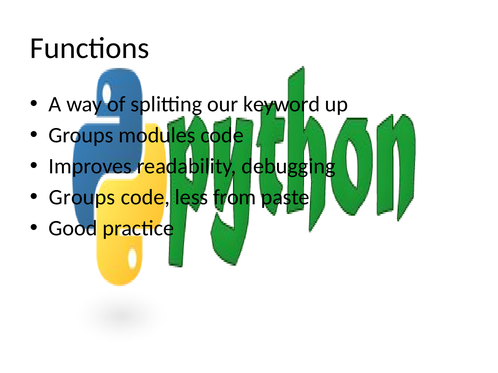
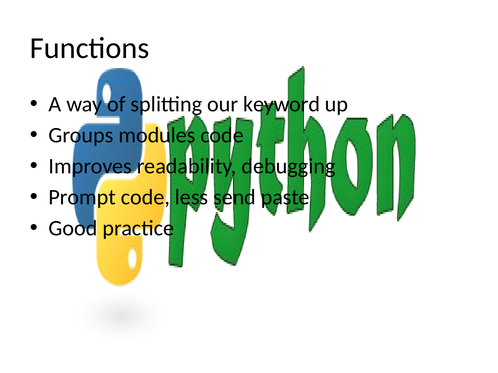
Groups at (82, 198): Groups -> Prompt
from: from -> send
